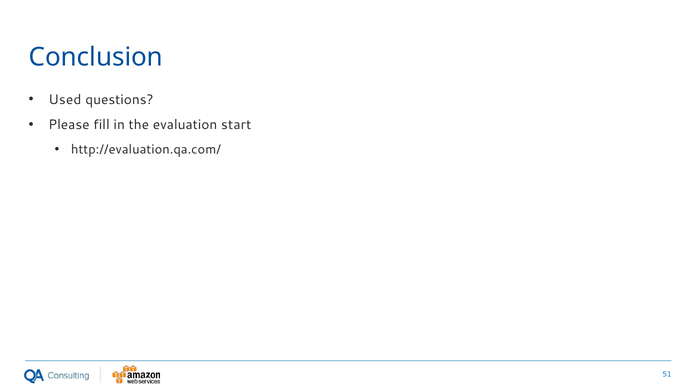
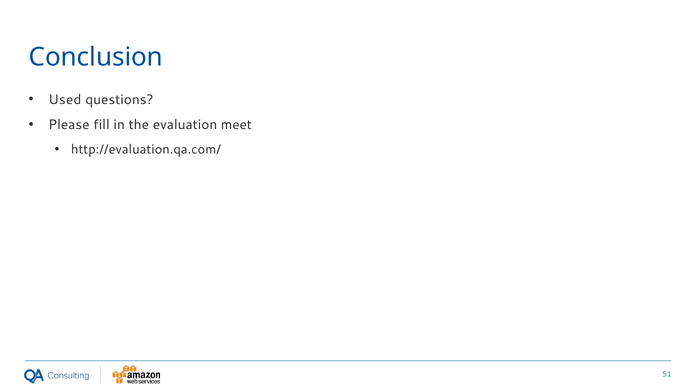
start: start -> meet
